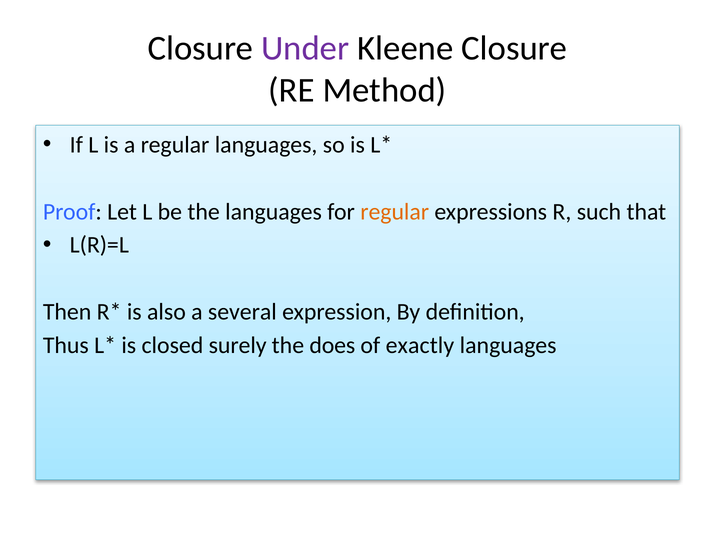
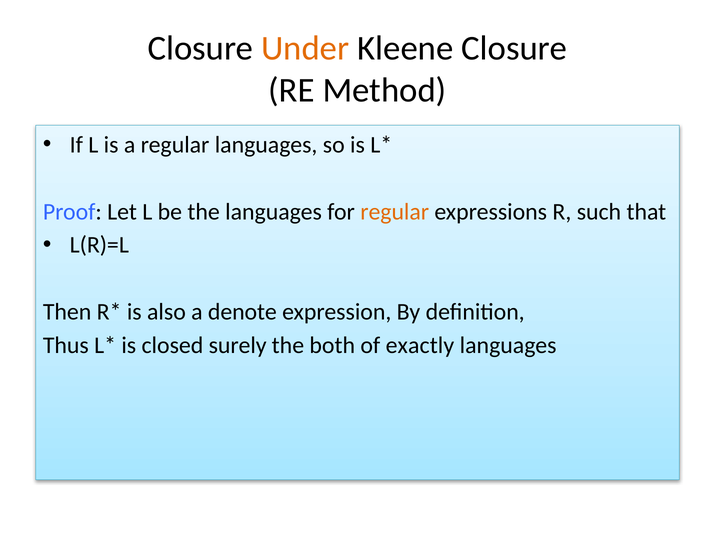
Under colour: purple -> orange
several: several -> denote
does: does -> both
